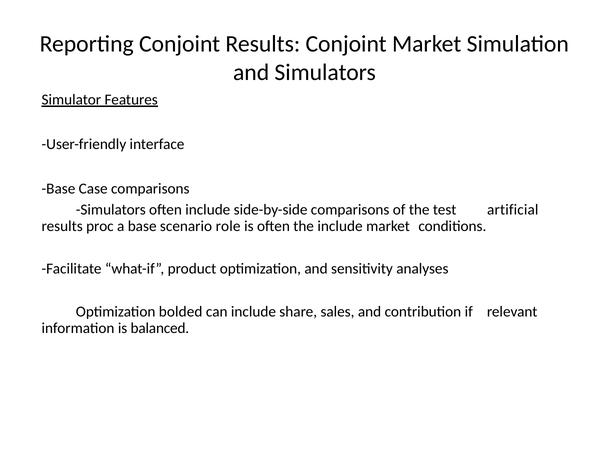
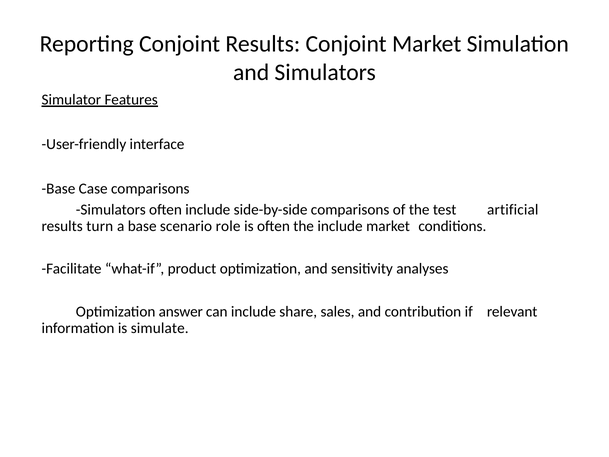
proc: proc -> turn
bolded: bolded -> answer
balanced: balanced -> simulate
